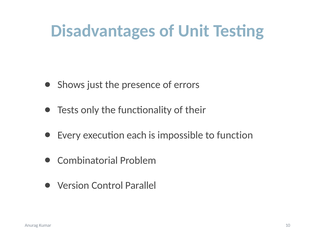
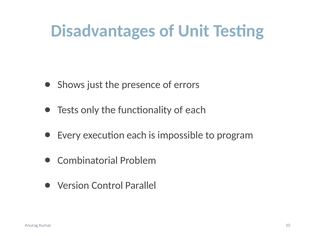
of their: their -> each
function: function -> program
